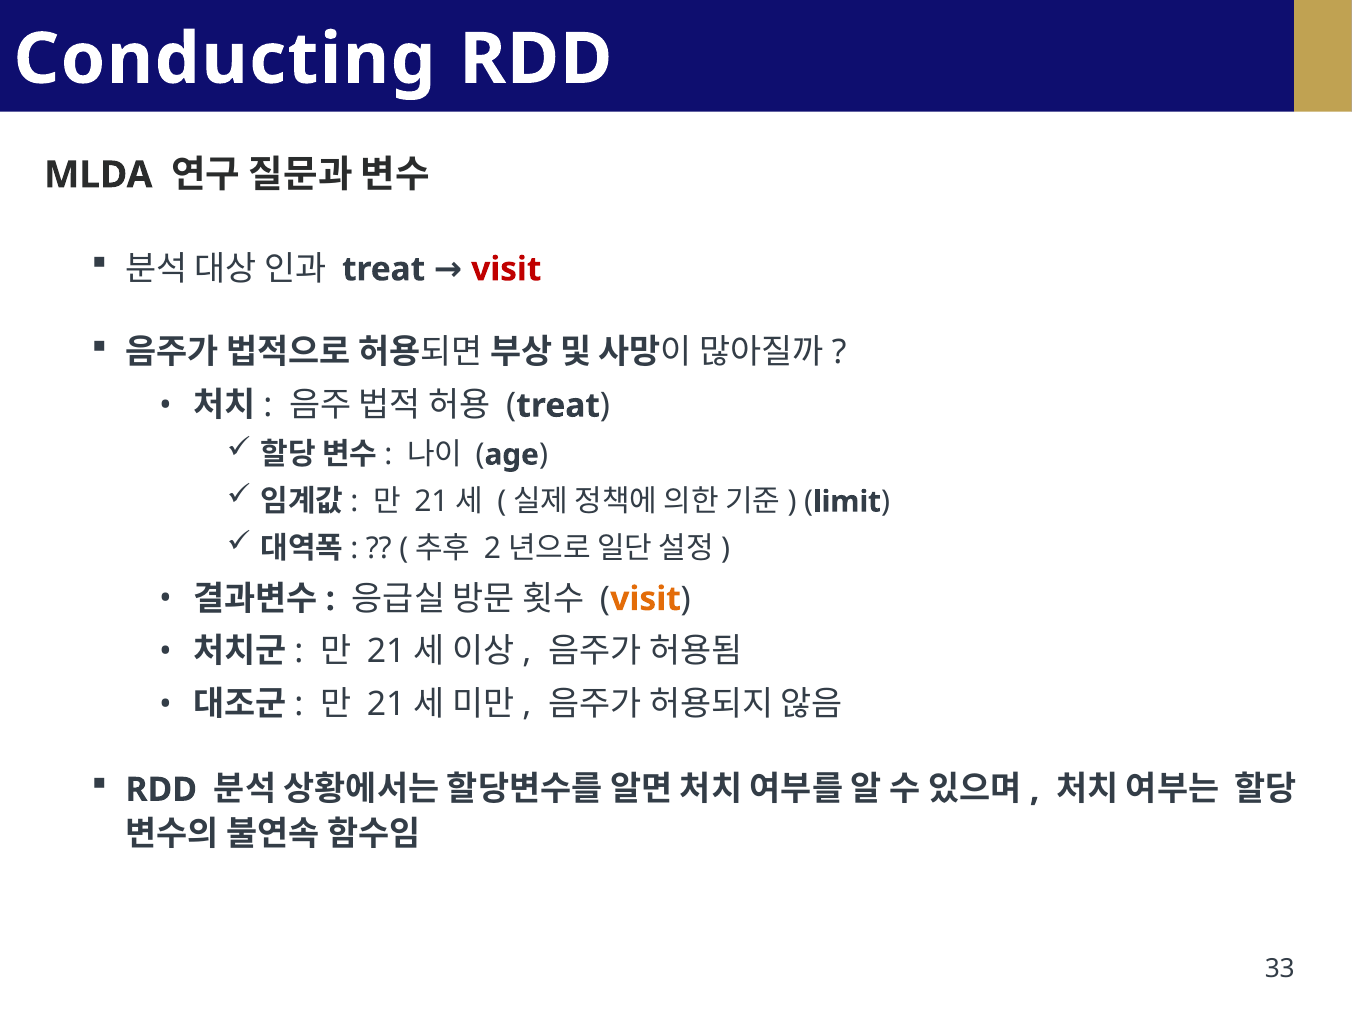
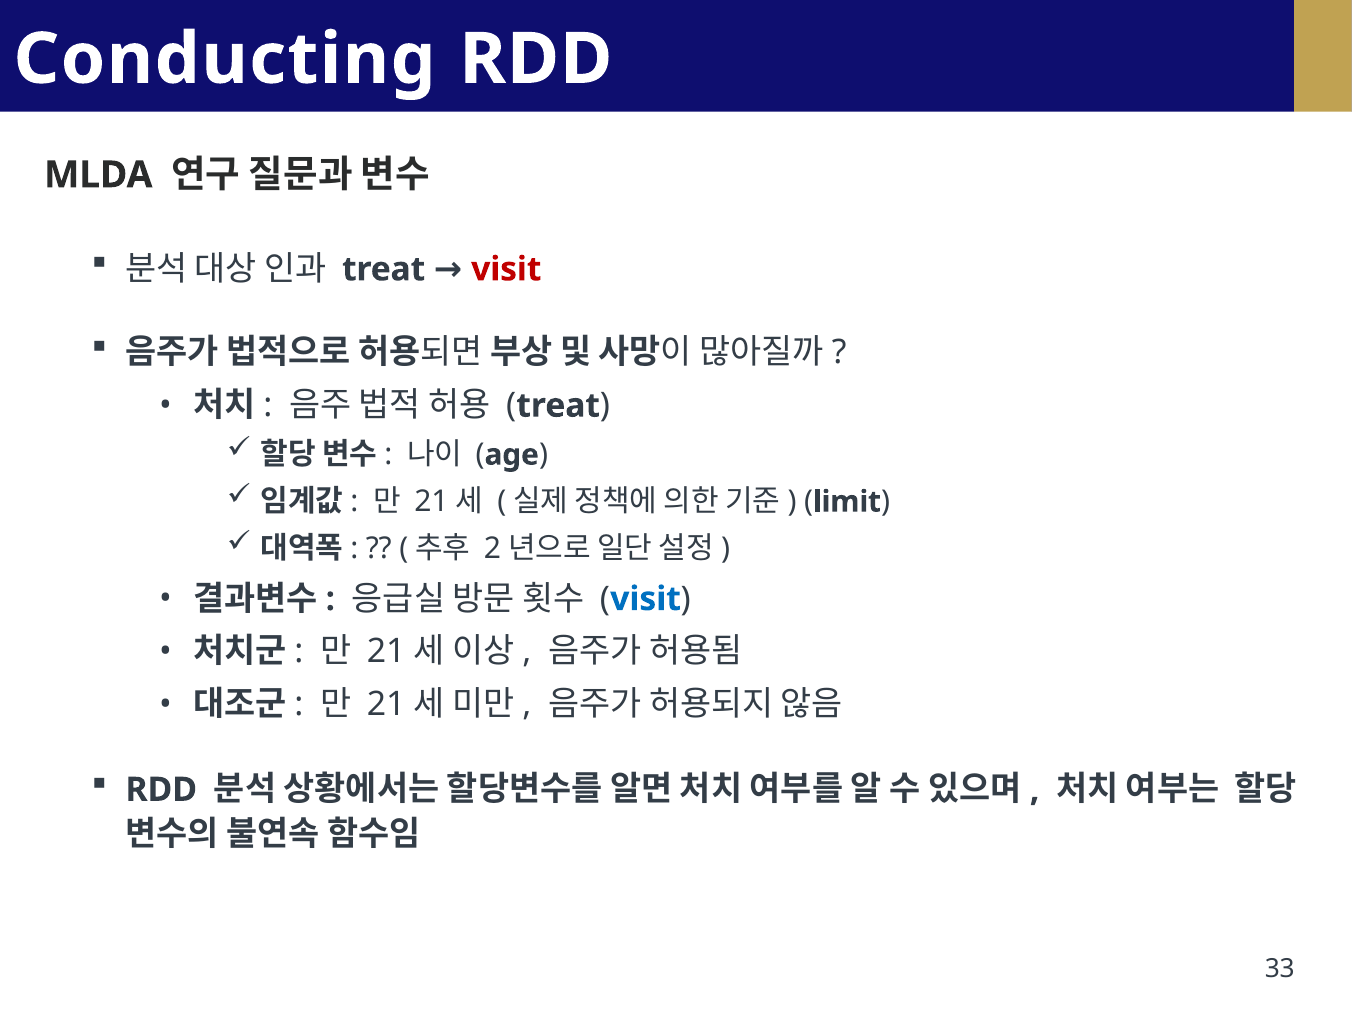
visit at (646, 599) colour: orange -> blue
